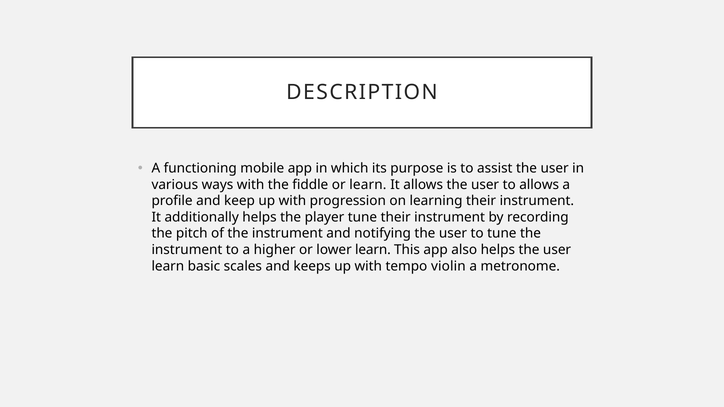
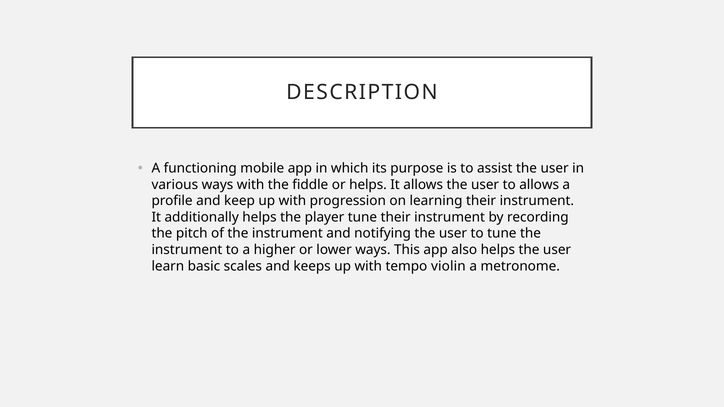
or learn: learn -> helps
lower learn: learn -> ways
